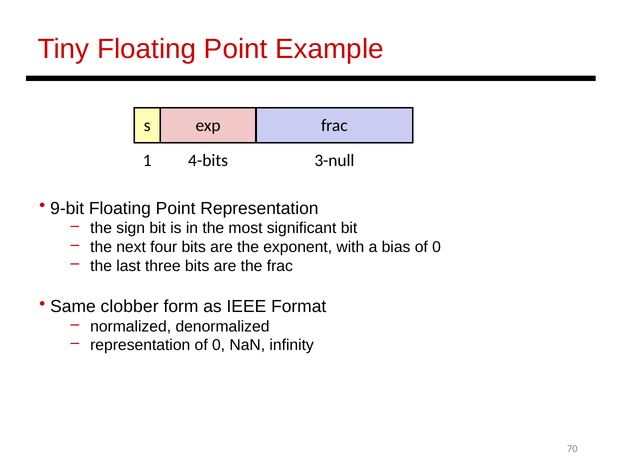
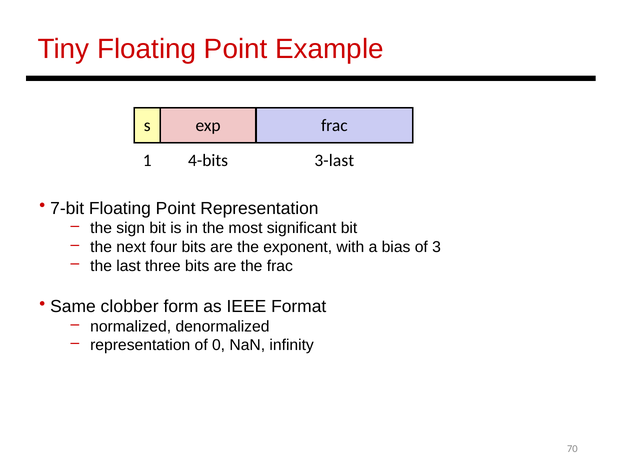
3-null: 3-null -> 3-last
9-bit: 9-bit -> 7-bit
bias of 0: 0 -> 3
